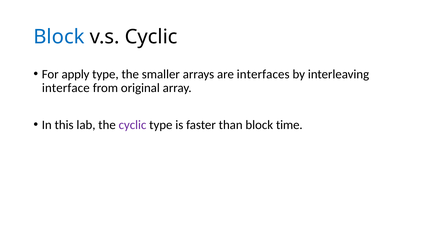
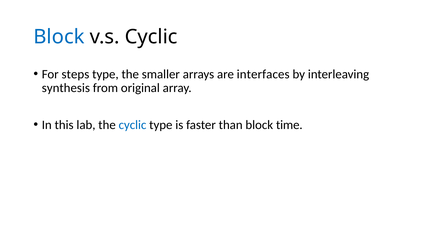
apply: apply -> steps
interface: interface -> synthesis
cyclic at (133, 125) colour: purple -> blue
